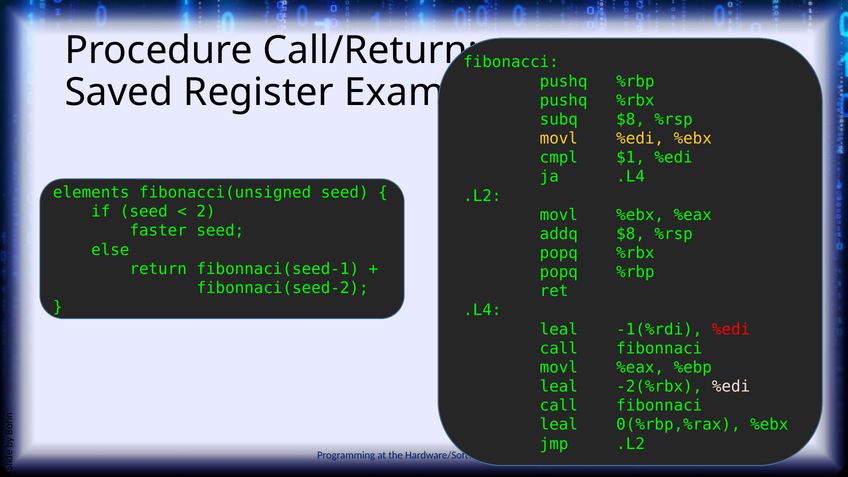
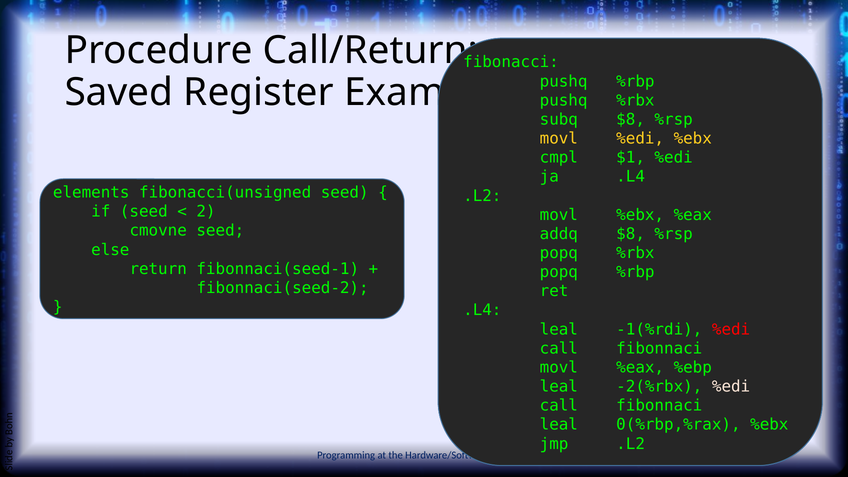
faster: faster -> cmovne
